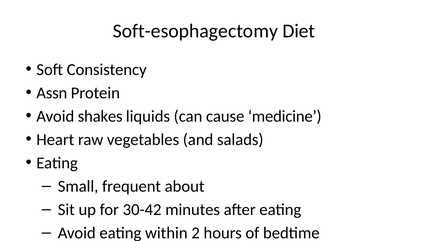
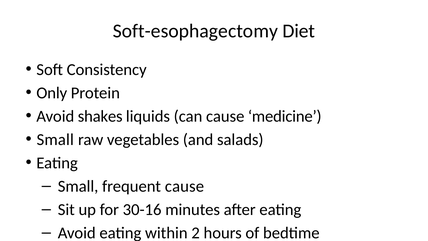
Assn: Assn -> Only
Heart at (55, 139): Heart -> Small
frequent about: about -> cause
30-42: 30-42 -> 30-16
